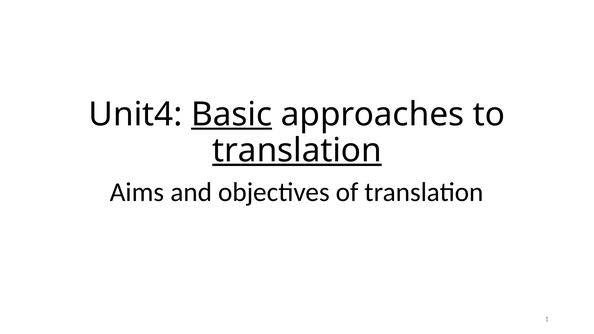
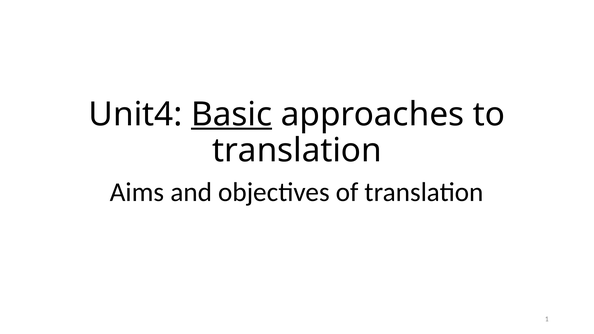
translation at (297, 151) underline: present -> none
